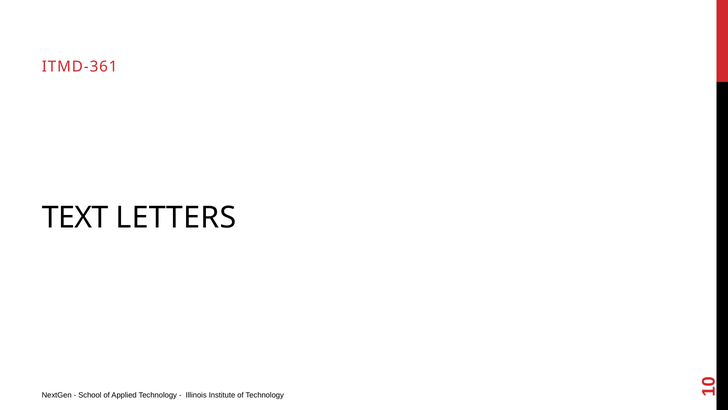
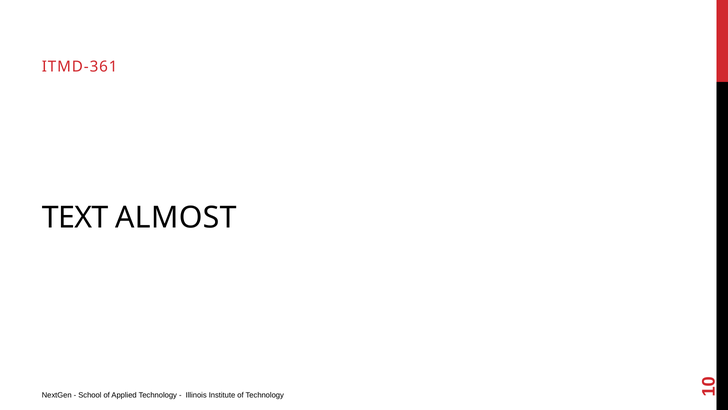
LETTERS: LETTERS -> ALMOST
